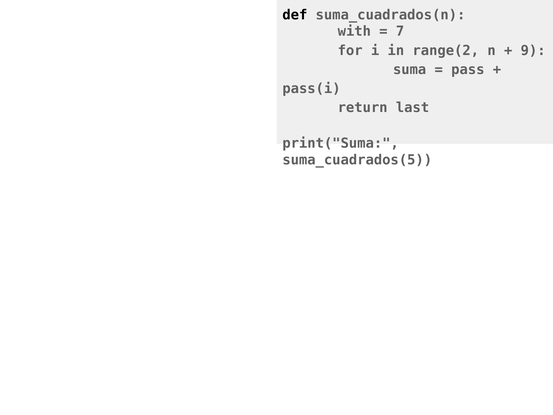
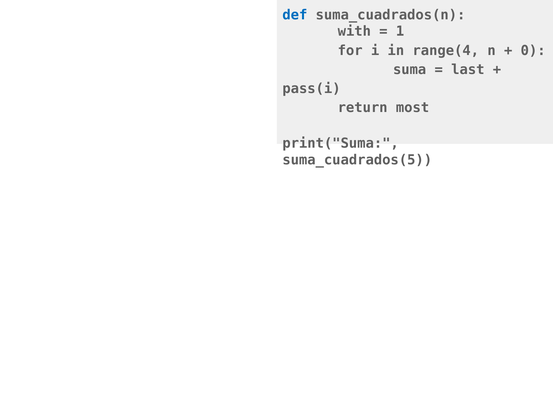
def colour: black -> blue
7: 7 -> 1
range(2: range(2 -> range(4
9: 9 -> 0
pass: pass -> last
last: last -> most
